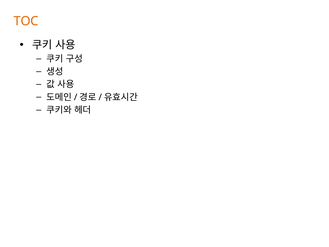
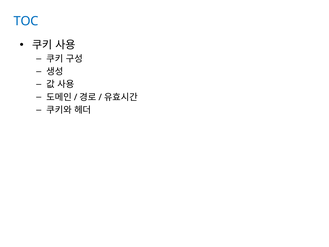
TOC colour: orange -> blue
